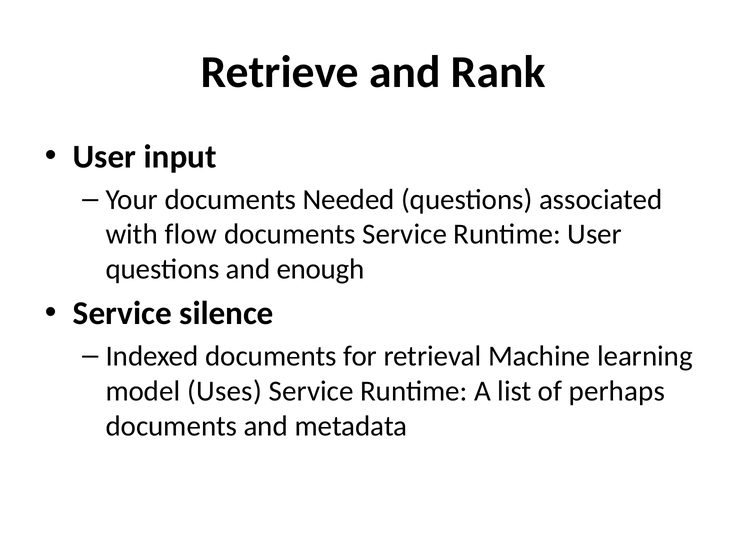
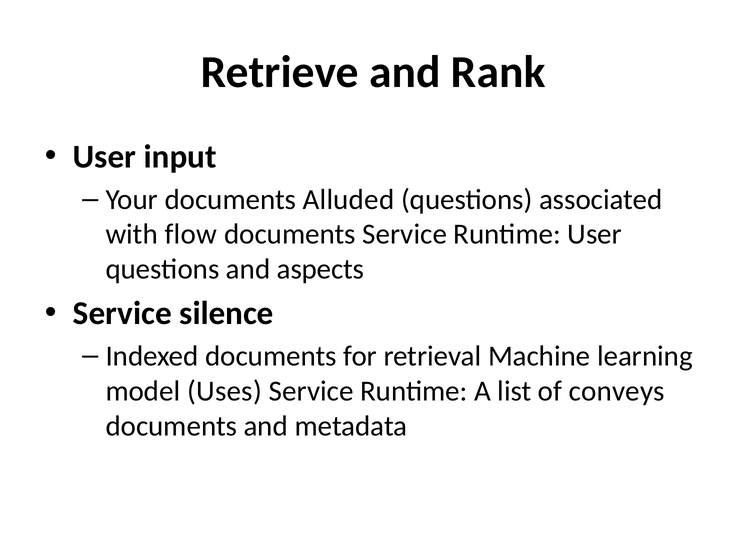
Needed: Needed -> Alluded
enough: enough -> aspects
perhaps: perhaps -> conveys
